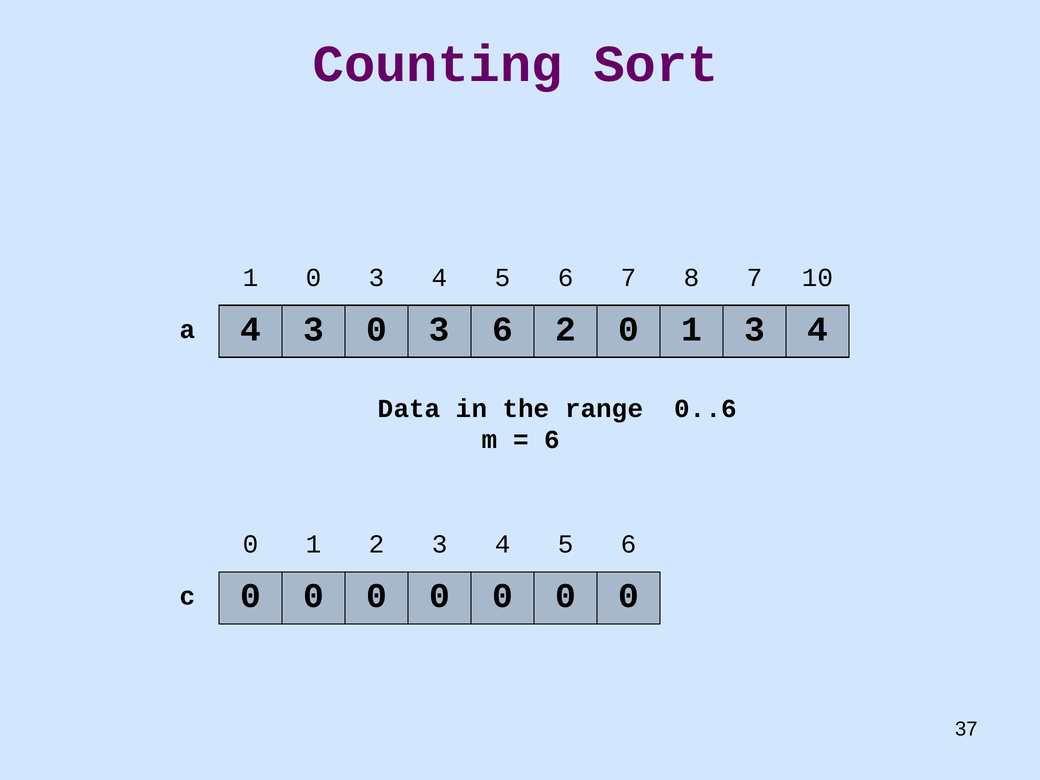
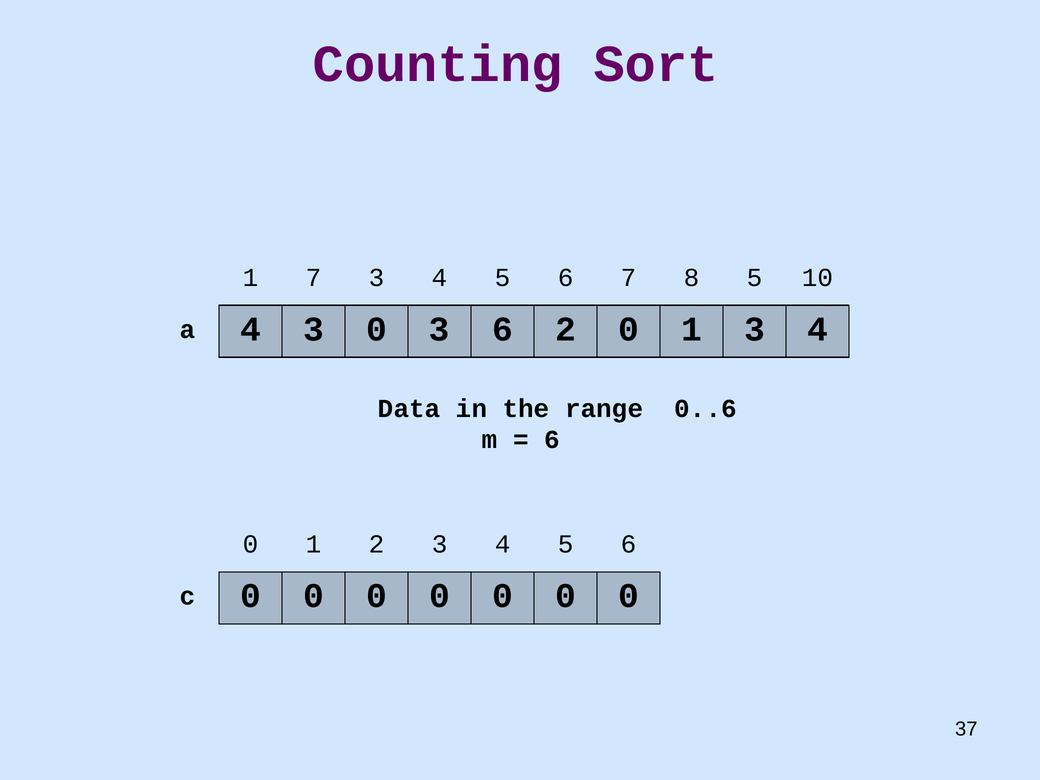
1 0: 0 -> 7
8 7: 7 -> 5
